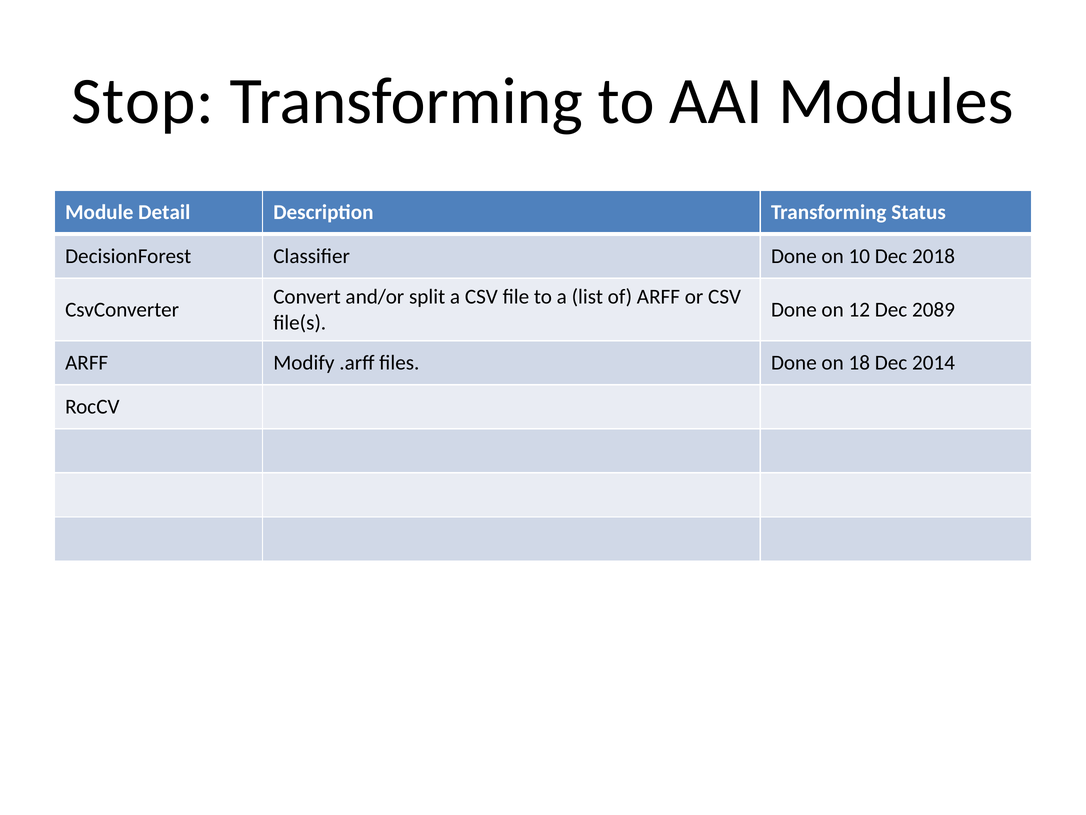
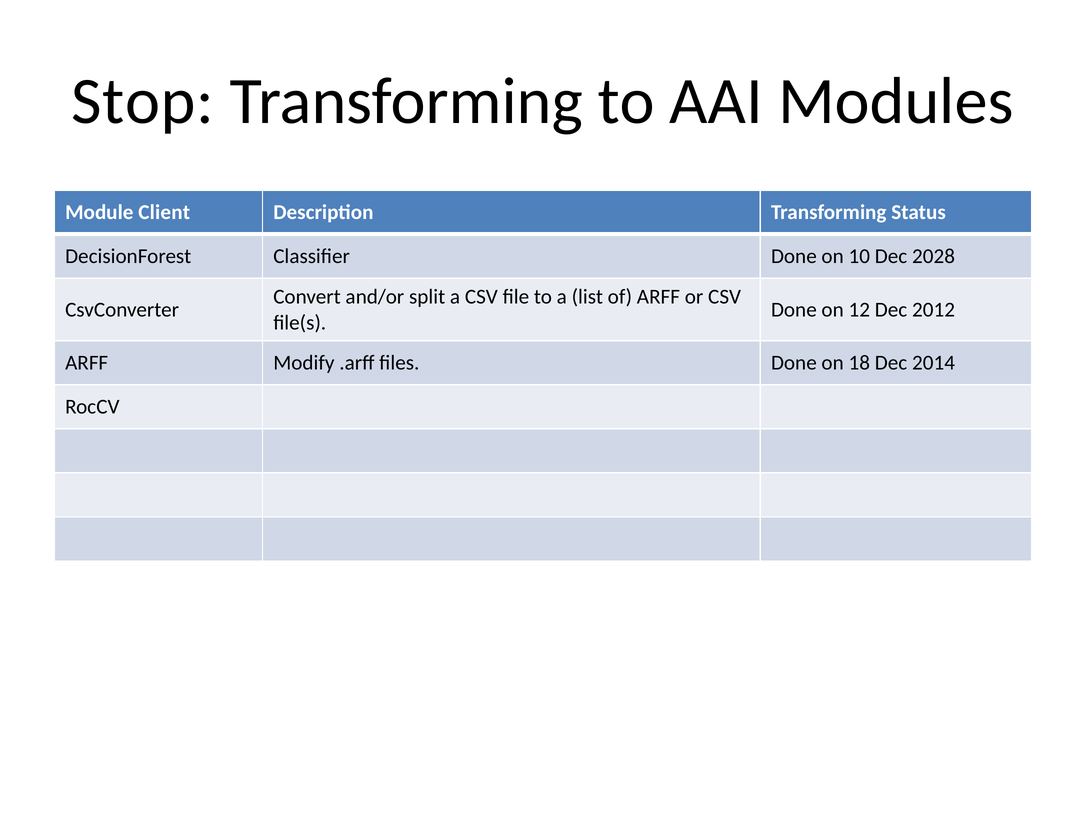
Detail: Detail -> Client
2018: 2018 -> 2028
2089: 2089 -> 2012
